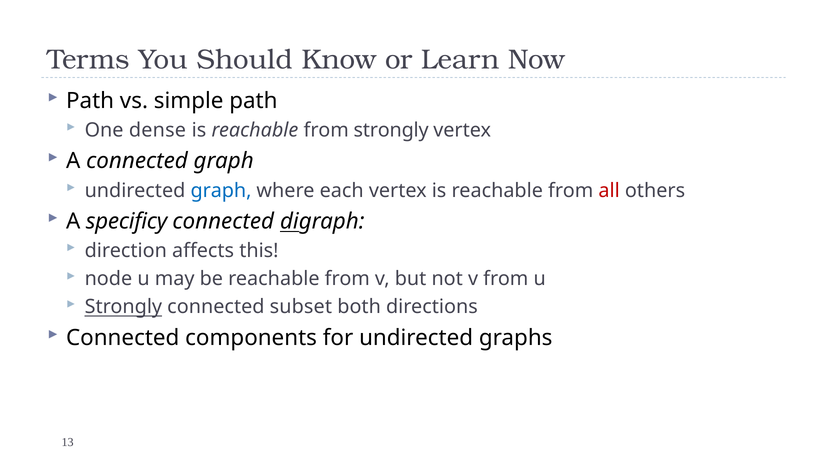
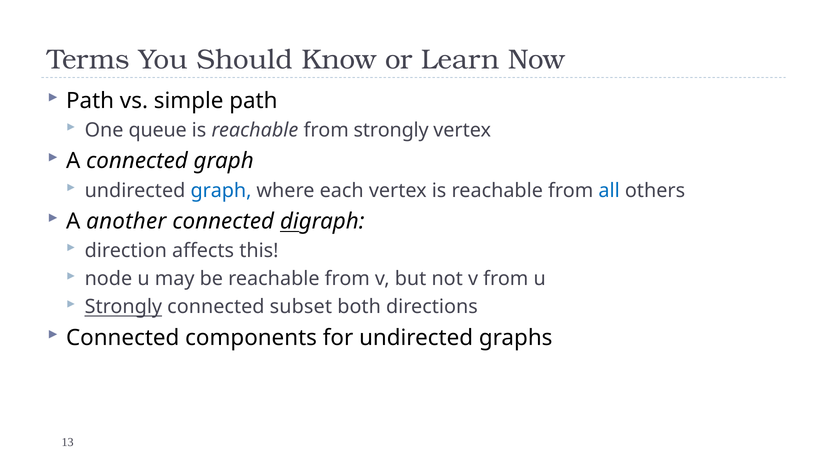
dense: dense -> queue
all colour: red -> blue
specificy: specificy -> another
